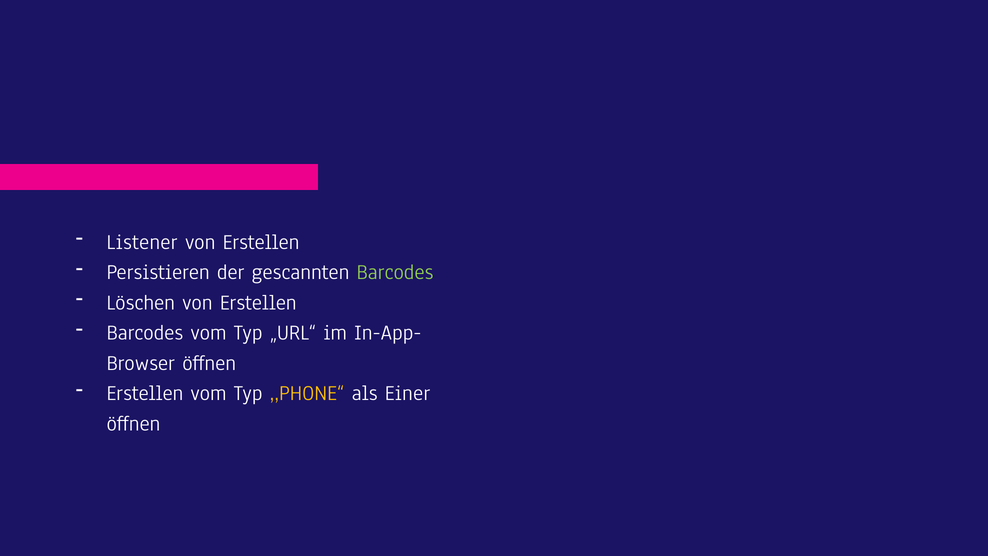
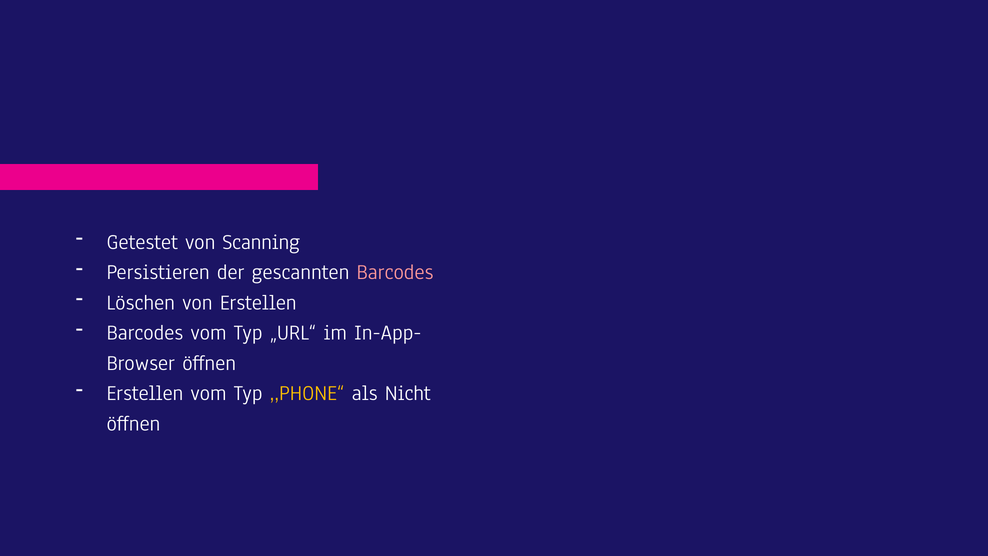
Listener: Listener -> Getestet
Erstellen at (261, 242): Erstellen -> Scanning
Barcodes at (395, 272) colour: light green -> pink
Einer: Einer -> Nicht
